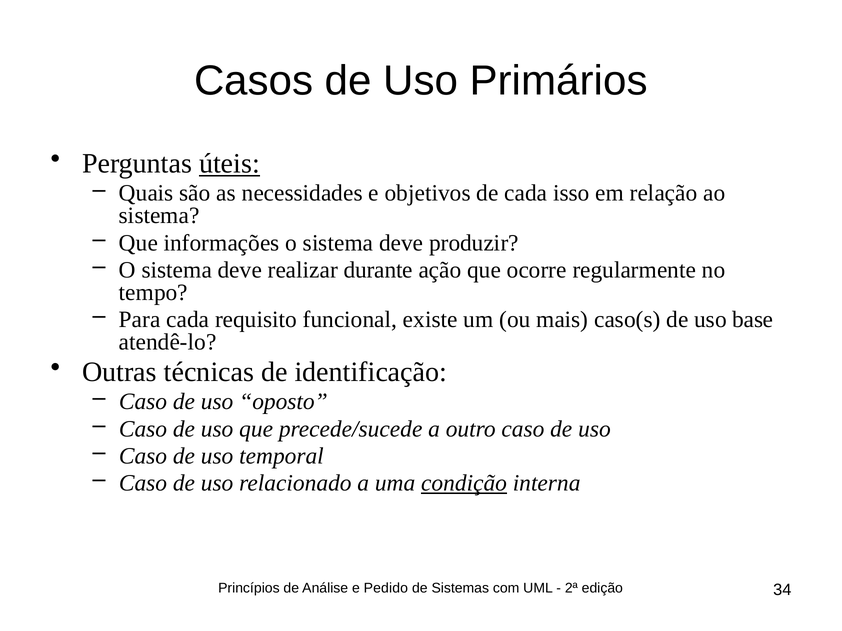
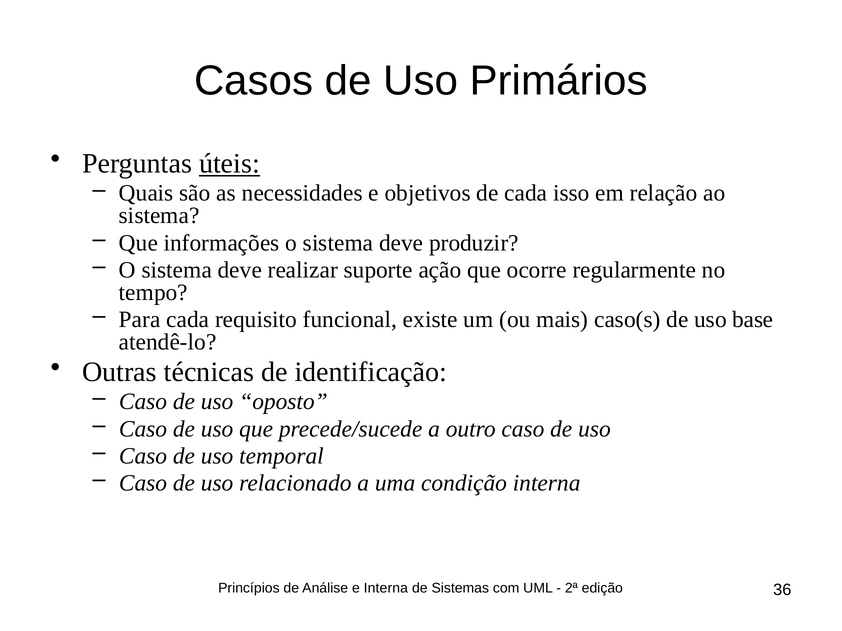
durante: durante -> suporte
condição underline: present -> none
e Pedido: Pedido -> Interna
34: 34 -> 36
